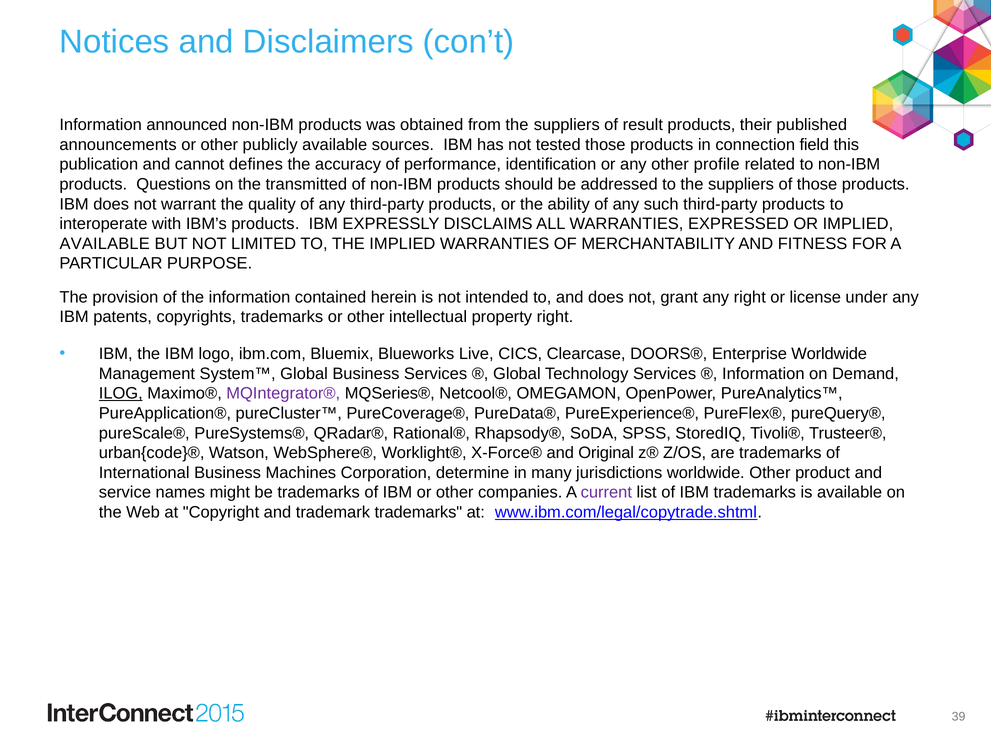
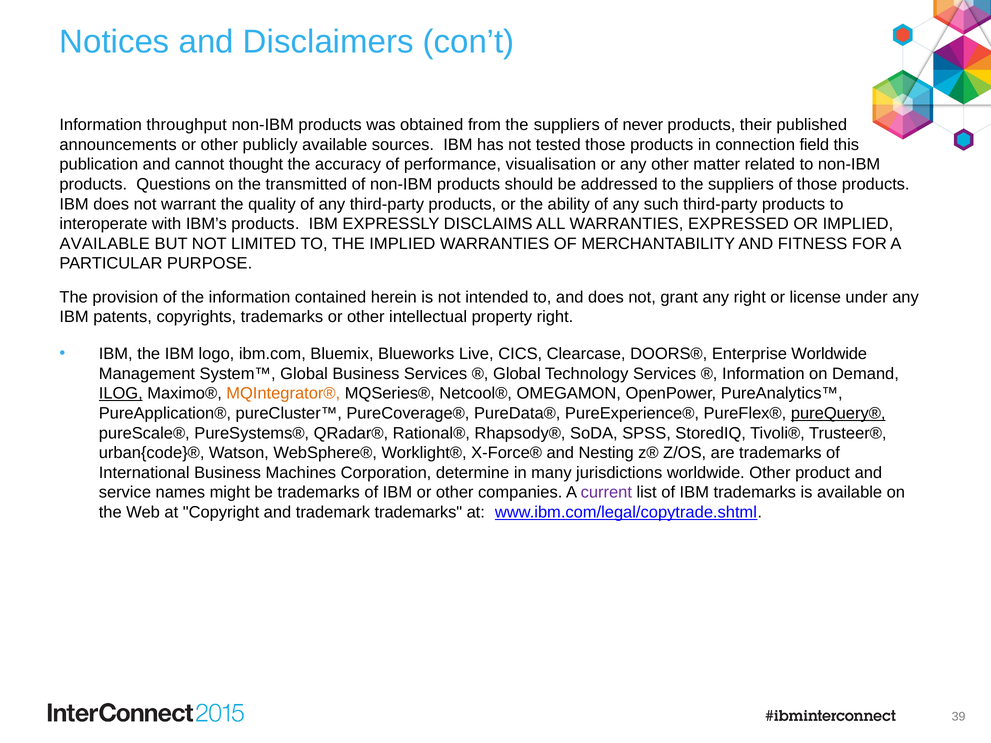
announced: announced -> throughput
result: result -> never
defines: defines -> thought
identification: identification -> visualisation
profile: profile -> matter
MQIntegrator® colour: purple -> orange
pureQuery® underline: none -> present
Original: Original -> Nesting
